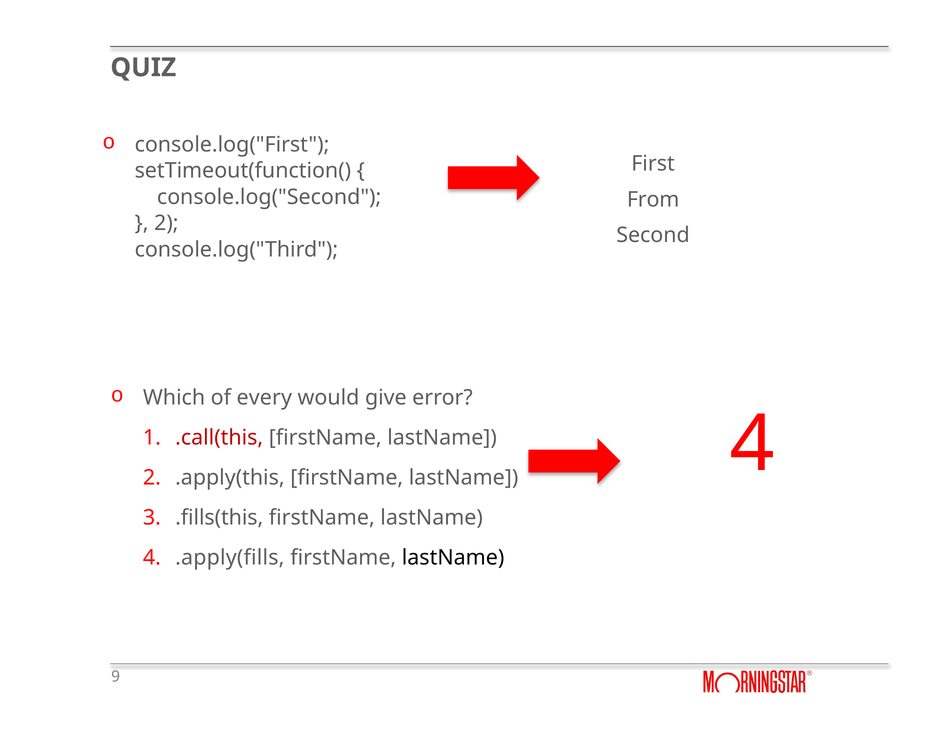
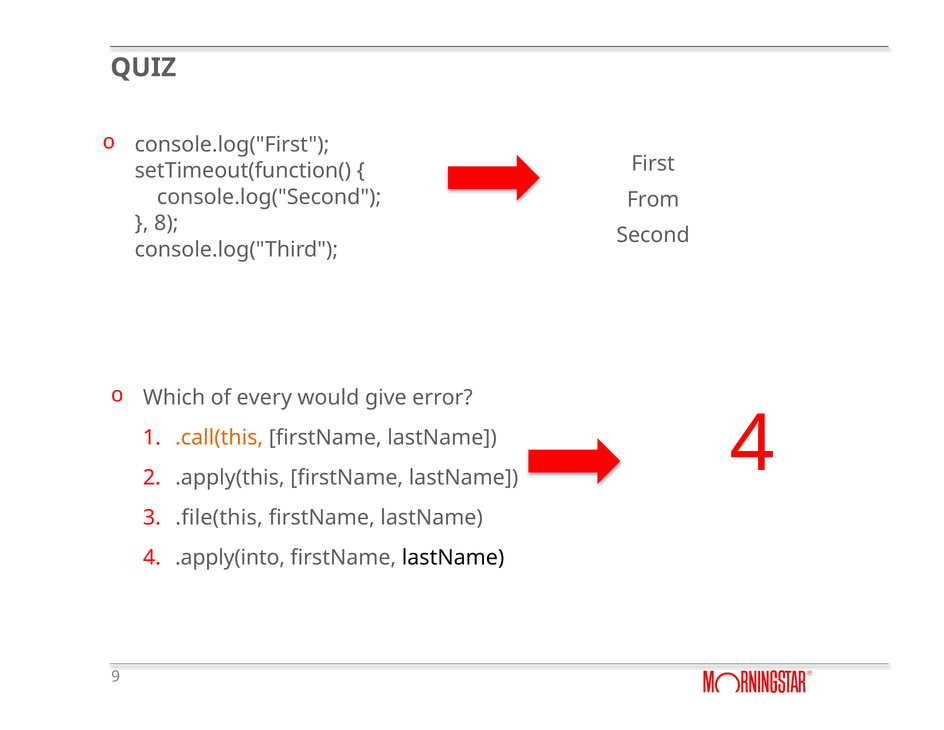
2 at (166, 223): 2 -> 8
.call(this colour: red -> orange
.fills(this: .fills(this -> .file(this
.apply(fills: .apply(fills -> .apply(into
